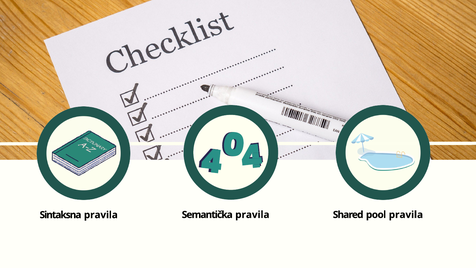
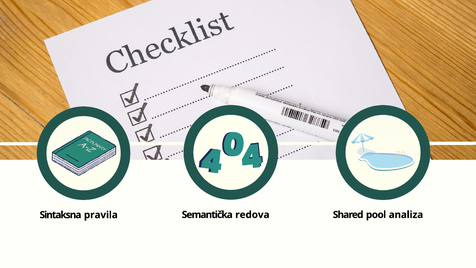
Semantička pravila: pravila -> redova
pool pravila: pravila -> analiza
